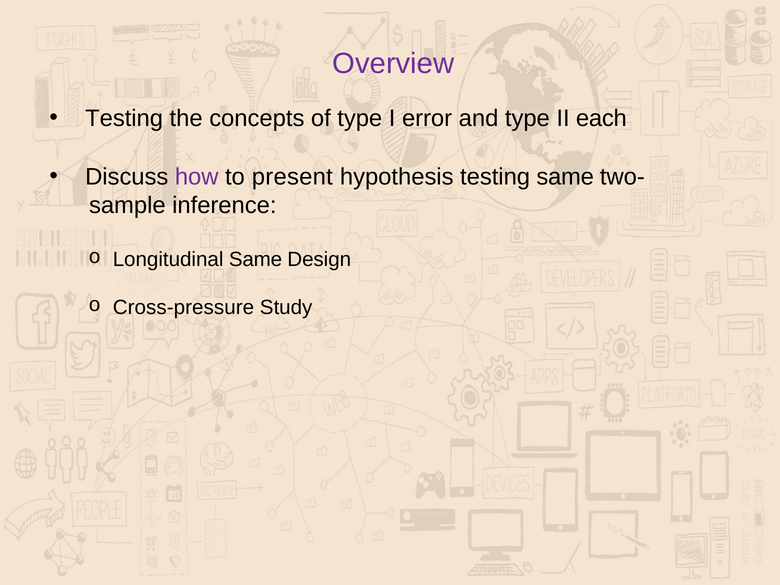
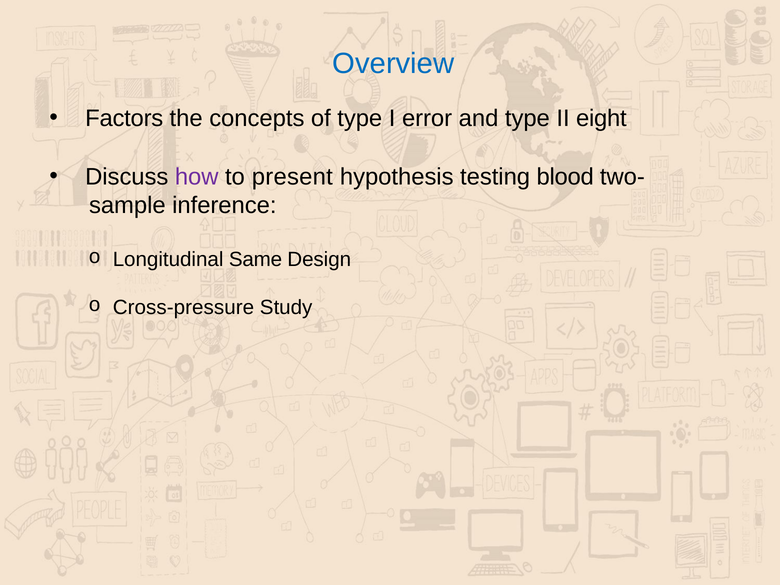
Overview colour: purple -> blue
Testing at (124, 118): Testing -> Factors
each: each -> eight
testing same: same -> blood
